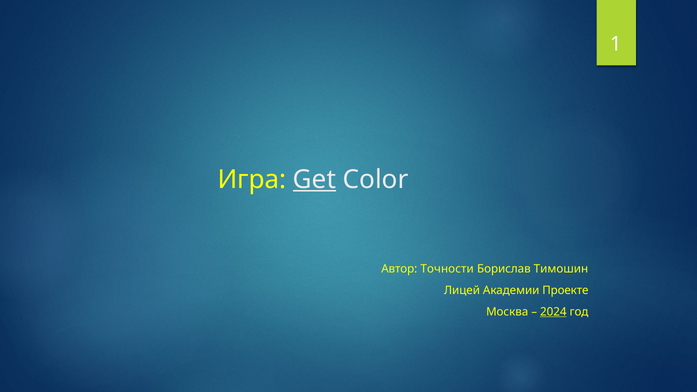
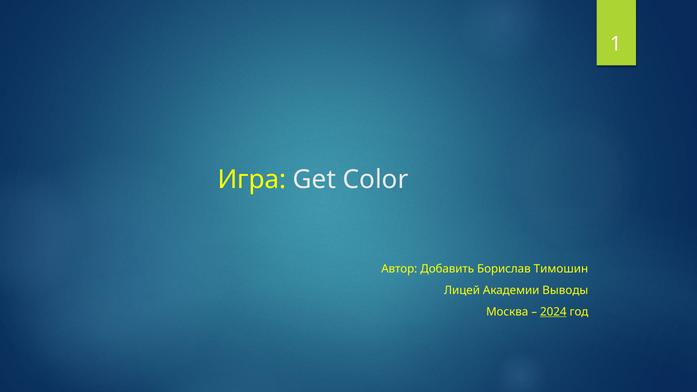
Get underline: present -> none
Точности: Точности -> Добавить
Проекте: Проекте -> Выводы
